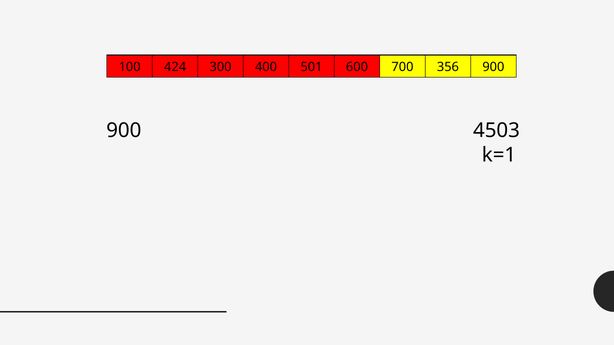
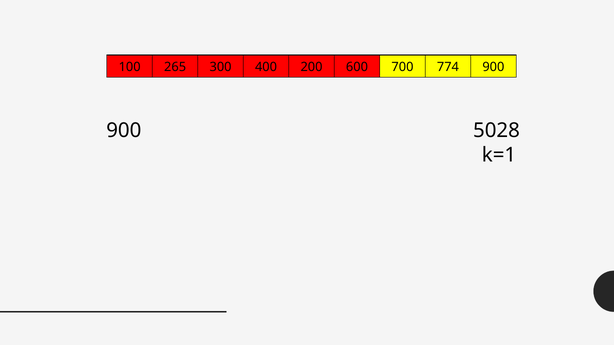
424: 424 -> 265
501: 501 -> 200
356: 356 -> 774
4503: 4503 -> 5028
